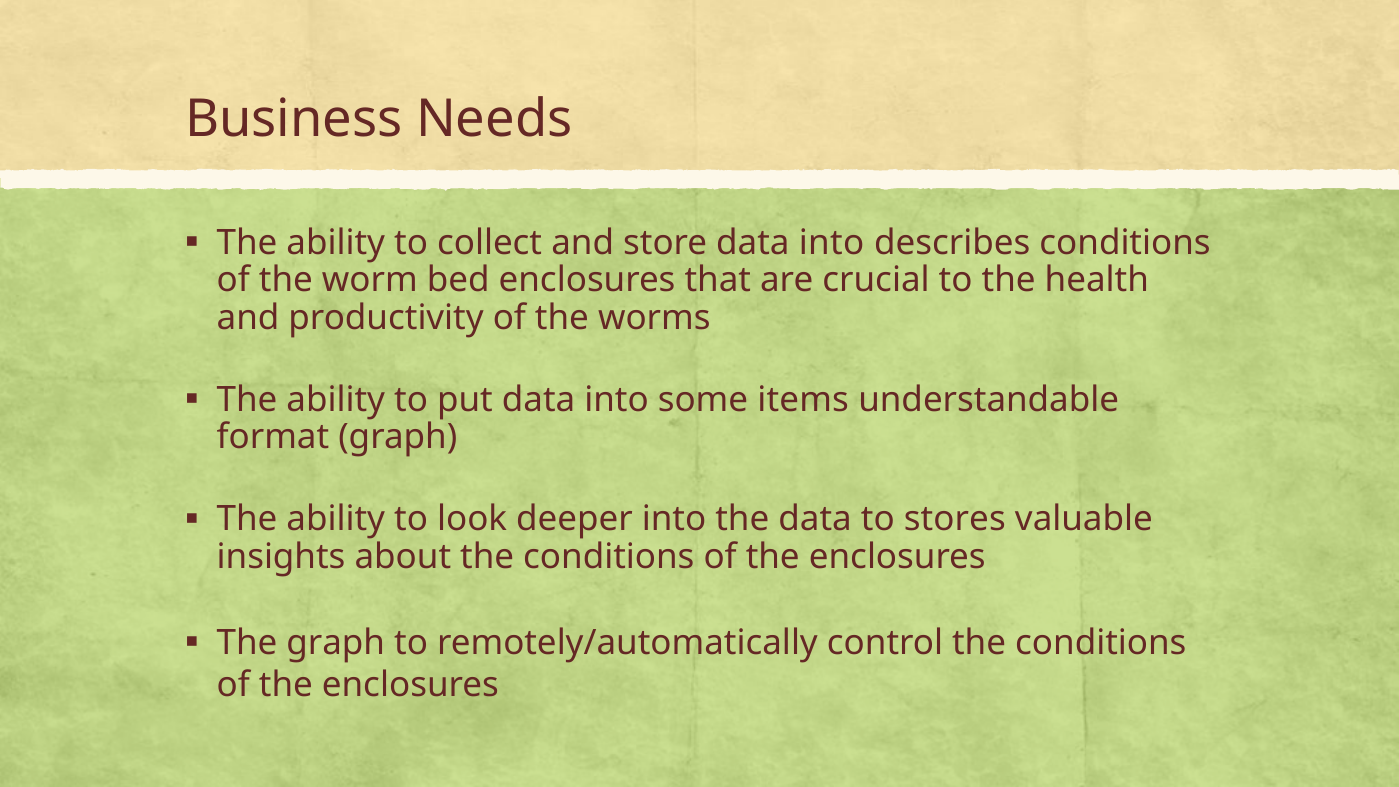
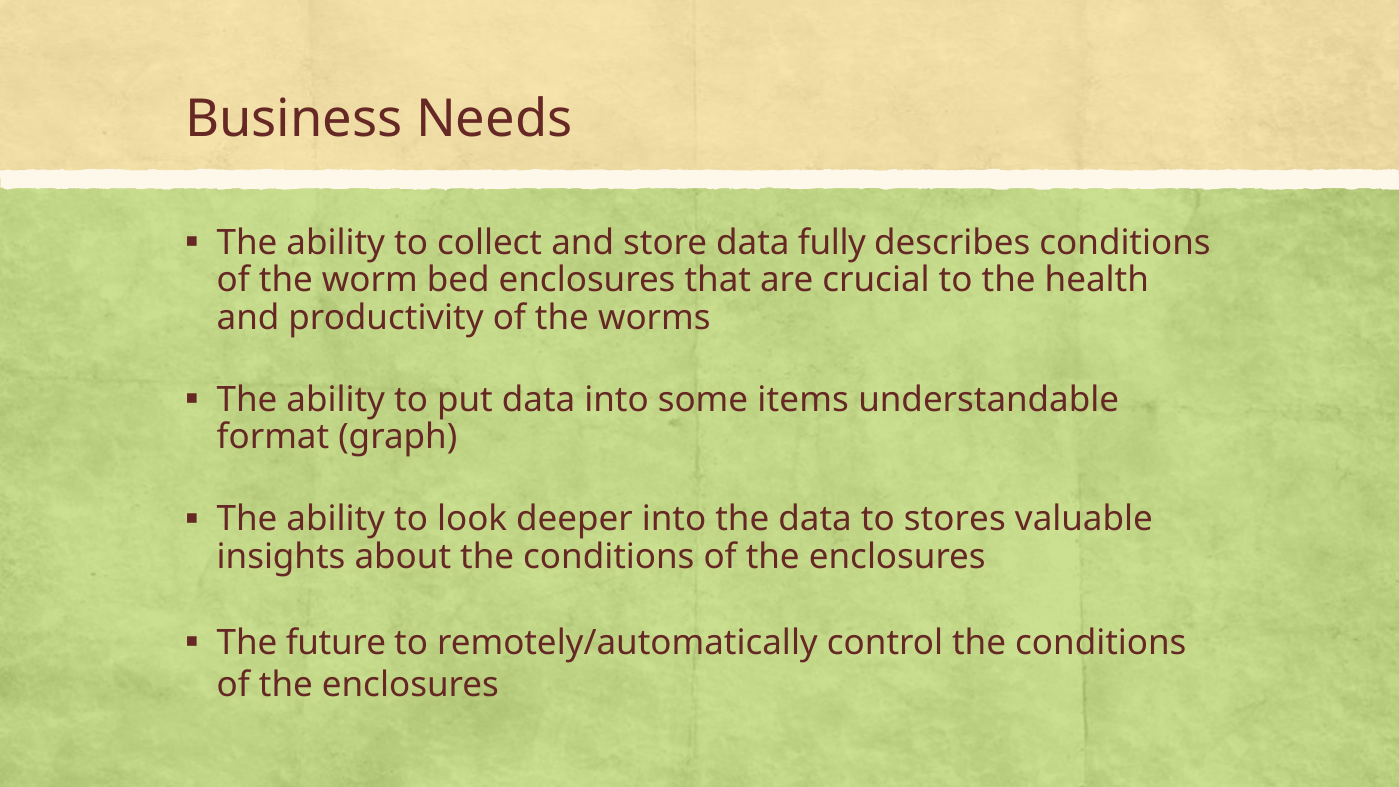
store data into: into -> fully
The graph: graph -> future
